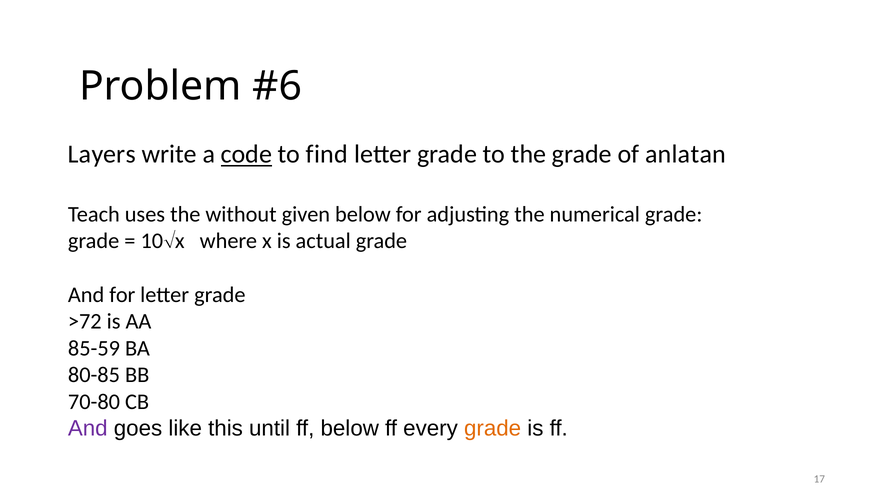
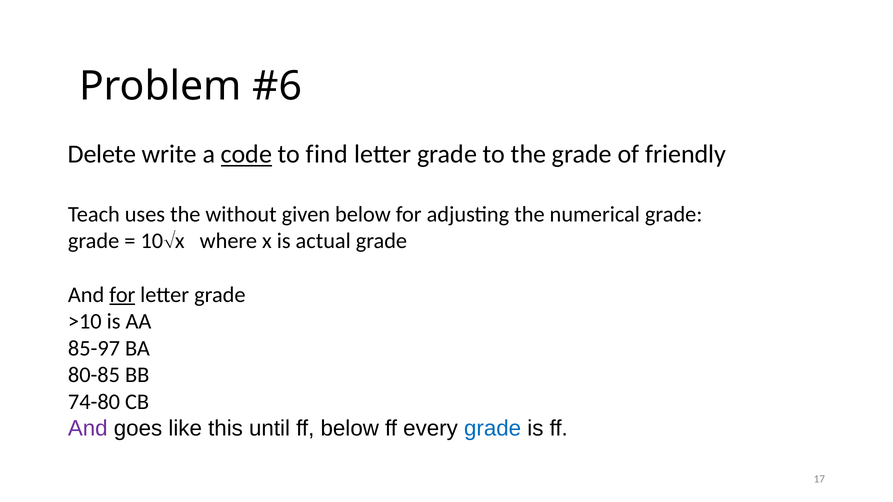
Layers: Layers -> Delete
anlatan: anlatan -> friendly
for at (122, 295) underline: none -> present
>72: >72 -> >10
85-59: 85-59 -> 85-97
70-80: 70-80 -> 74-80
grade at (493, 429) colour: orange -> blue
